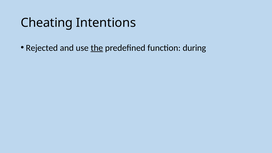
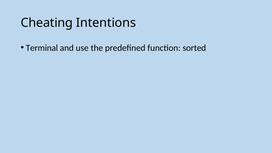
Rejected: Rejected -> Terminal
the underline: present -> none
during: during -> sorted
